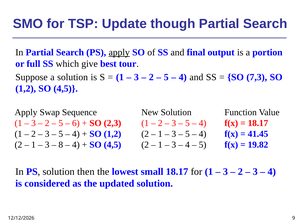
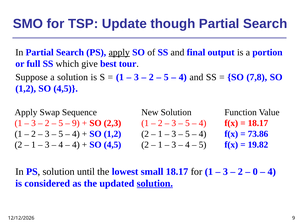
7,3: 7,3 -> 7,8
6 at (76, 123): 6 -> 9
41.45: 41.45 -> 73.86
8 at (61, 145): 8 -> 4
then: then -> until
3 at (255, 172): 3 -> 0
solution at (155, 184) underline: none -> present
